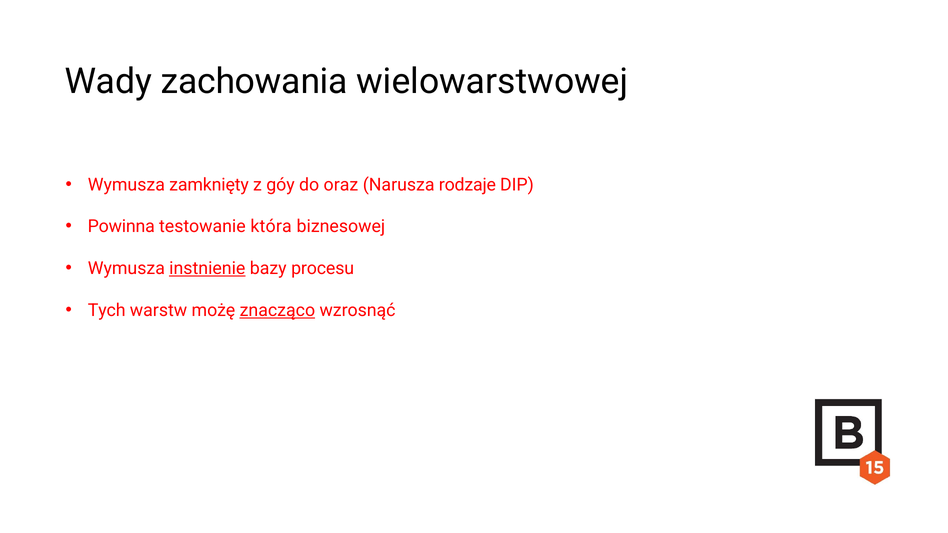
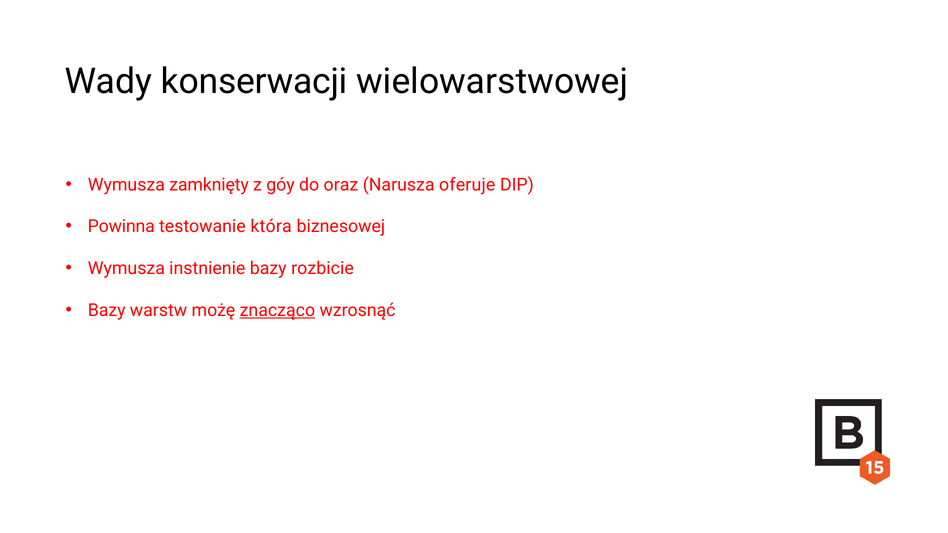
zachowania: zachowania -> konserwacji
rodzaje: rodzaje -> oferuje
instnienie underline: present -> none
procesu: procesu -> rozbicie
Tych at (107, 310): Tych -> Bazy
